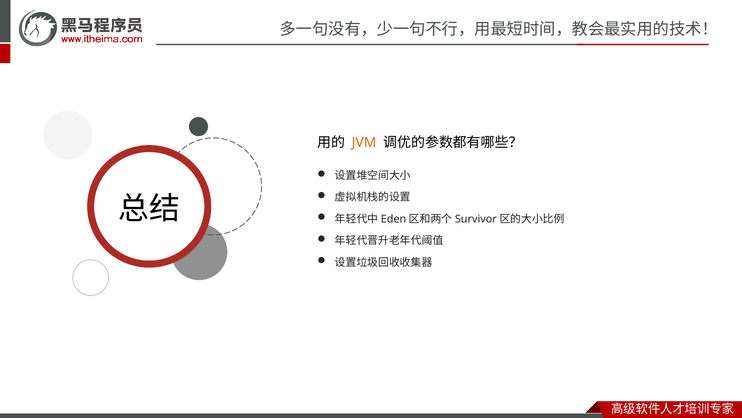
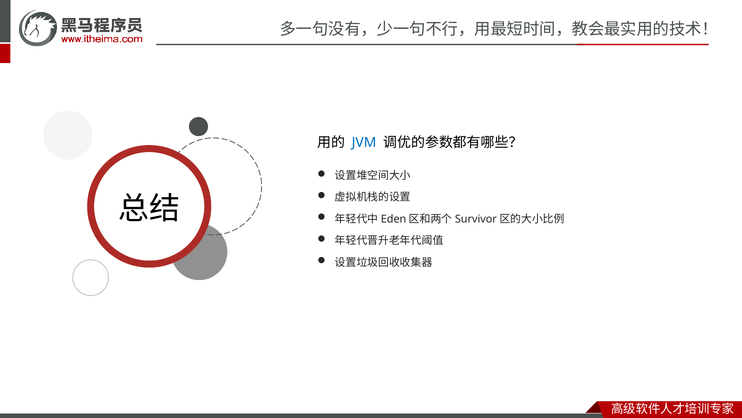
JVM colour: orange -> blue
